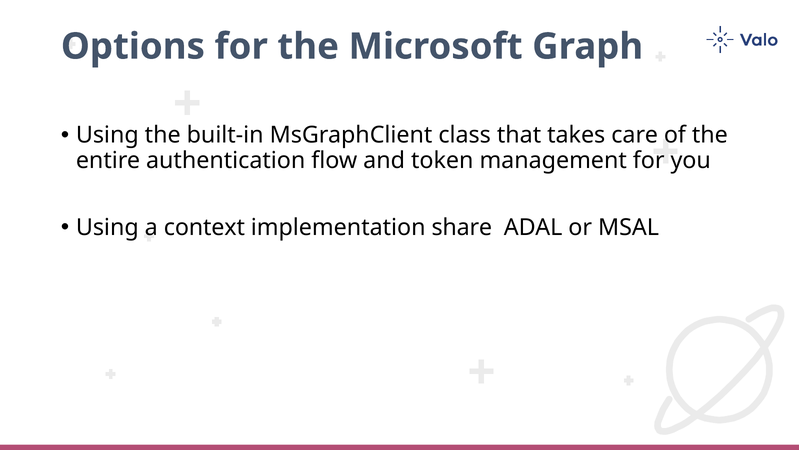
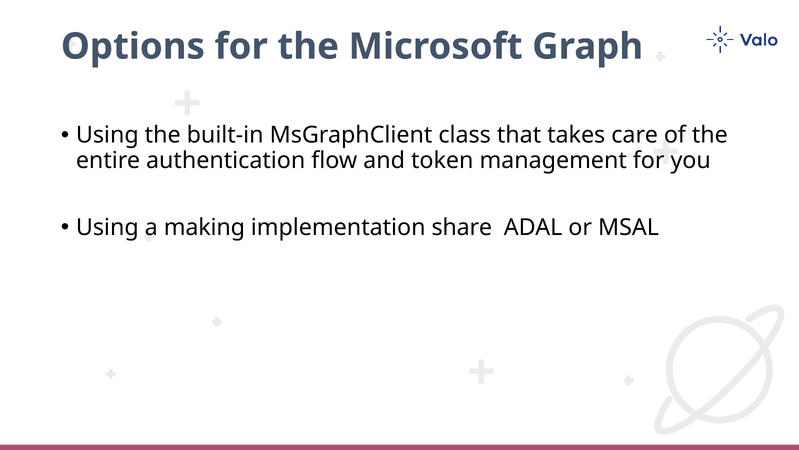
context: context -> making
